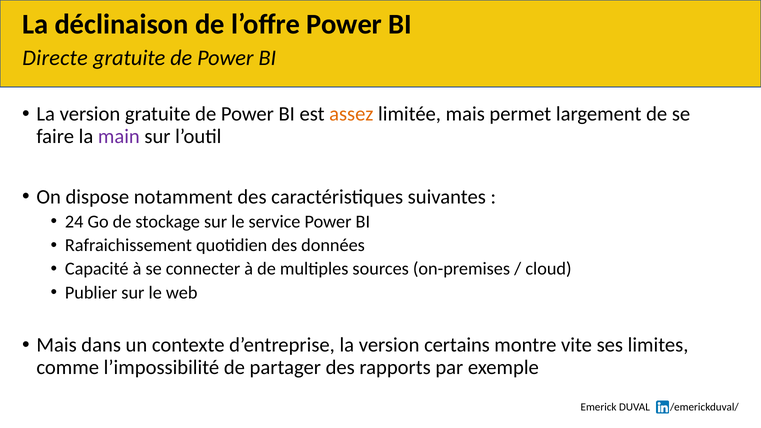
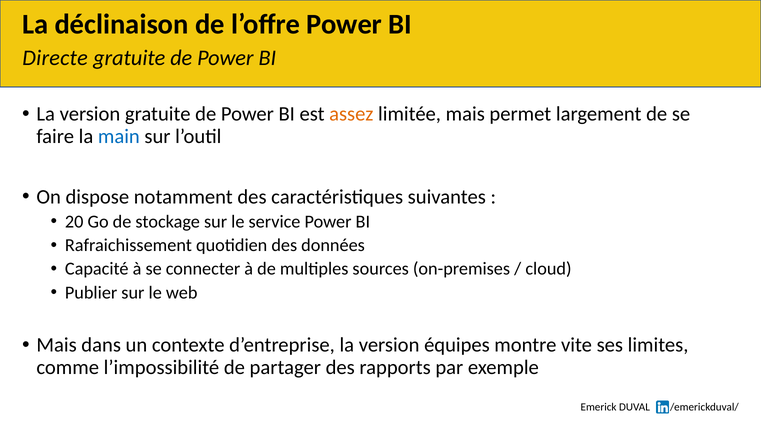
main colour: purple -> blue
24: 24 -> 20
certains: certains -> équipes
